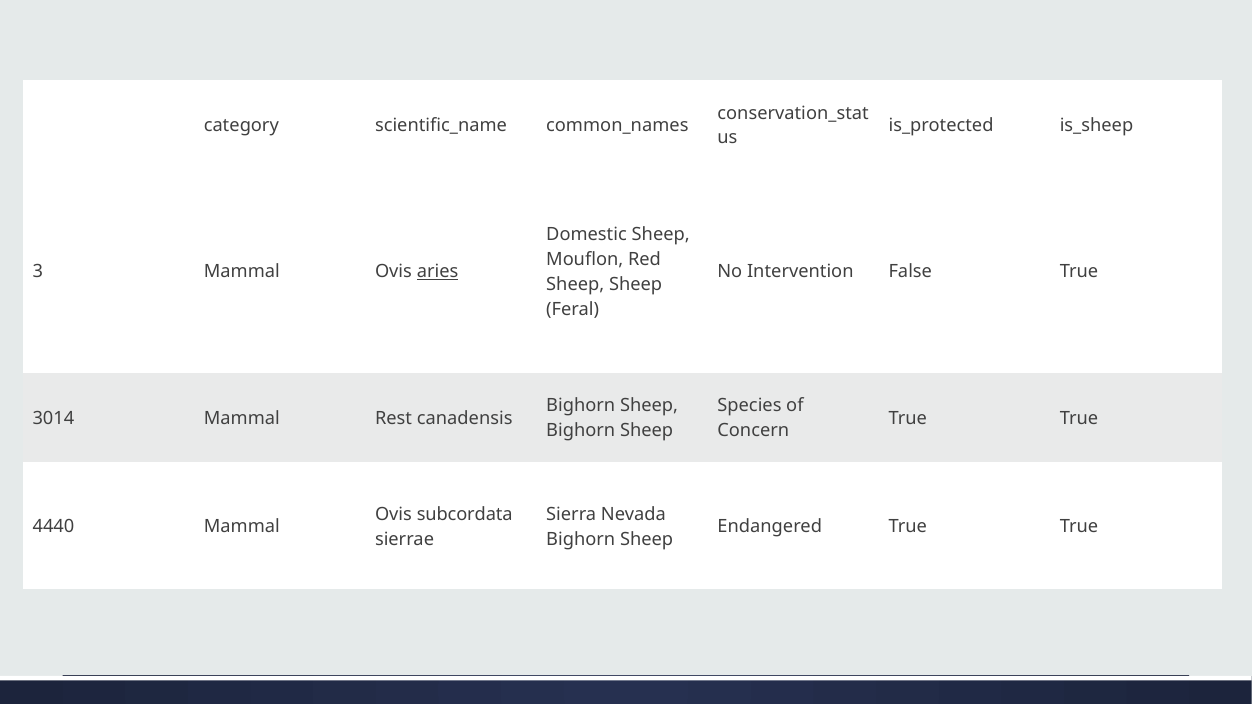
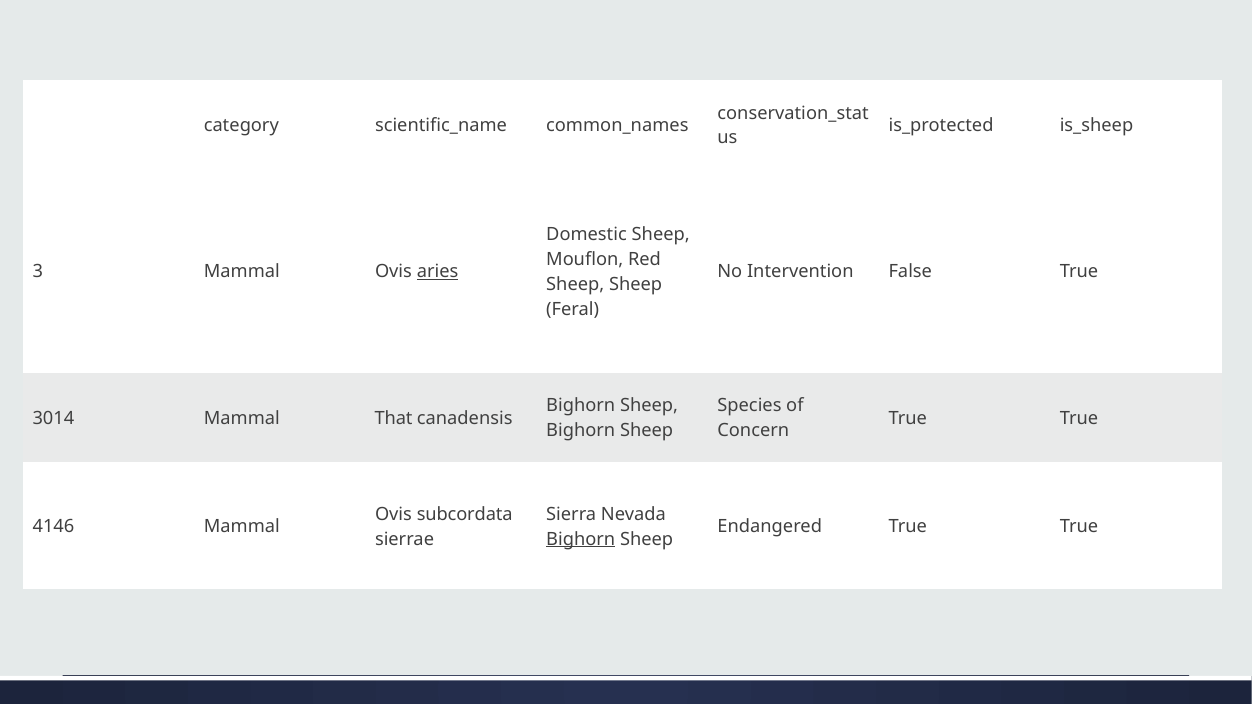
Rest: Rest -> That
4440: 4440 -> 4146
Bighorn at (581, 539) underline: none -> present
